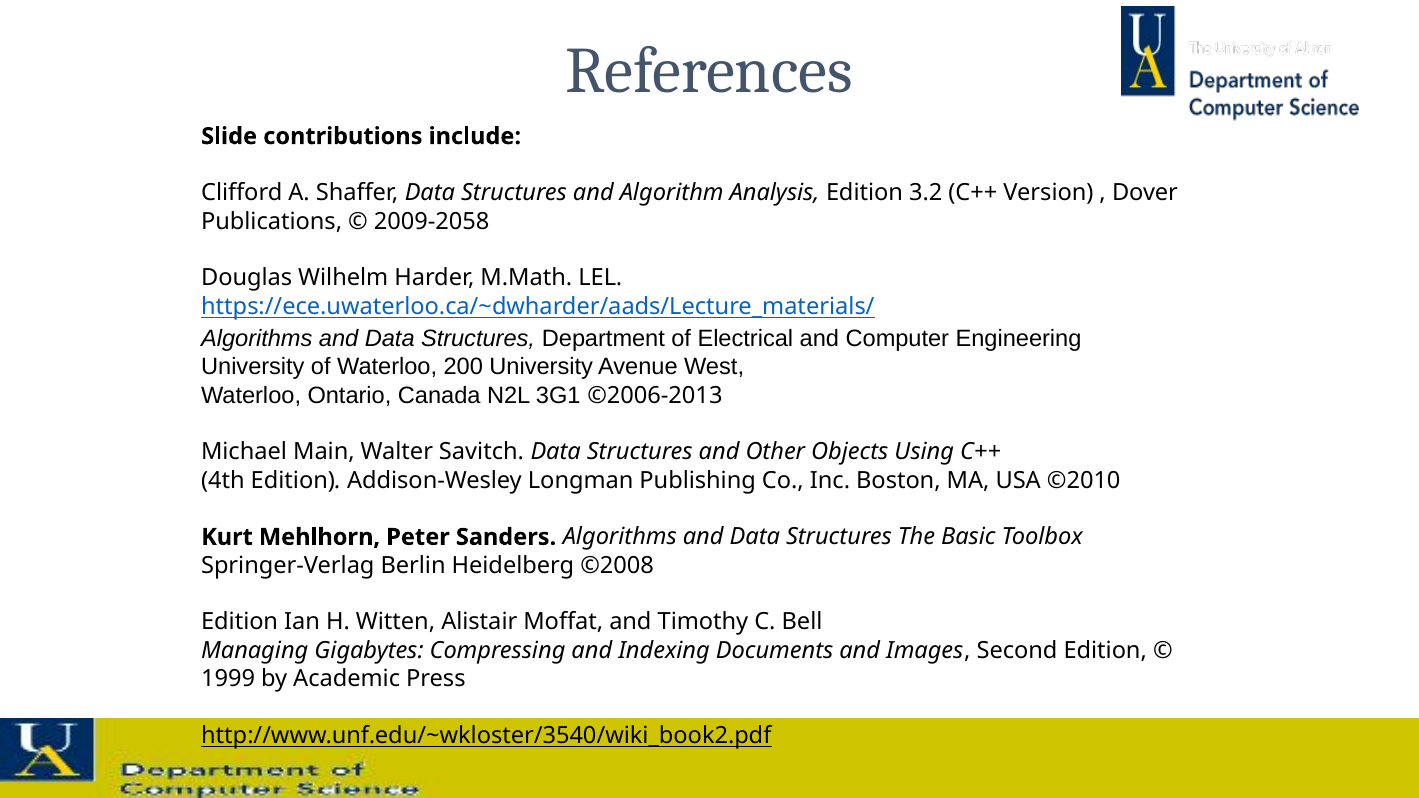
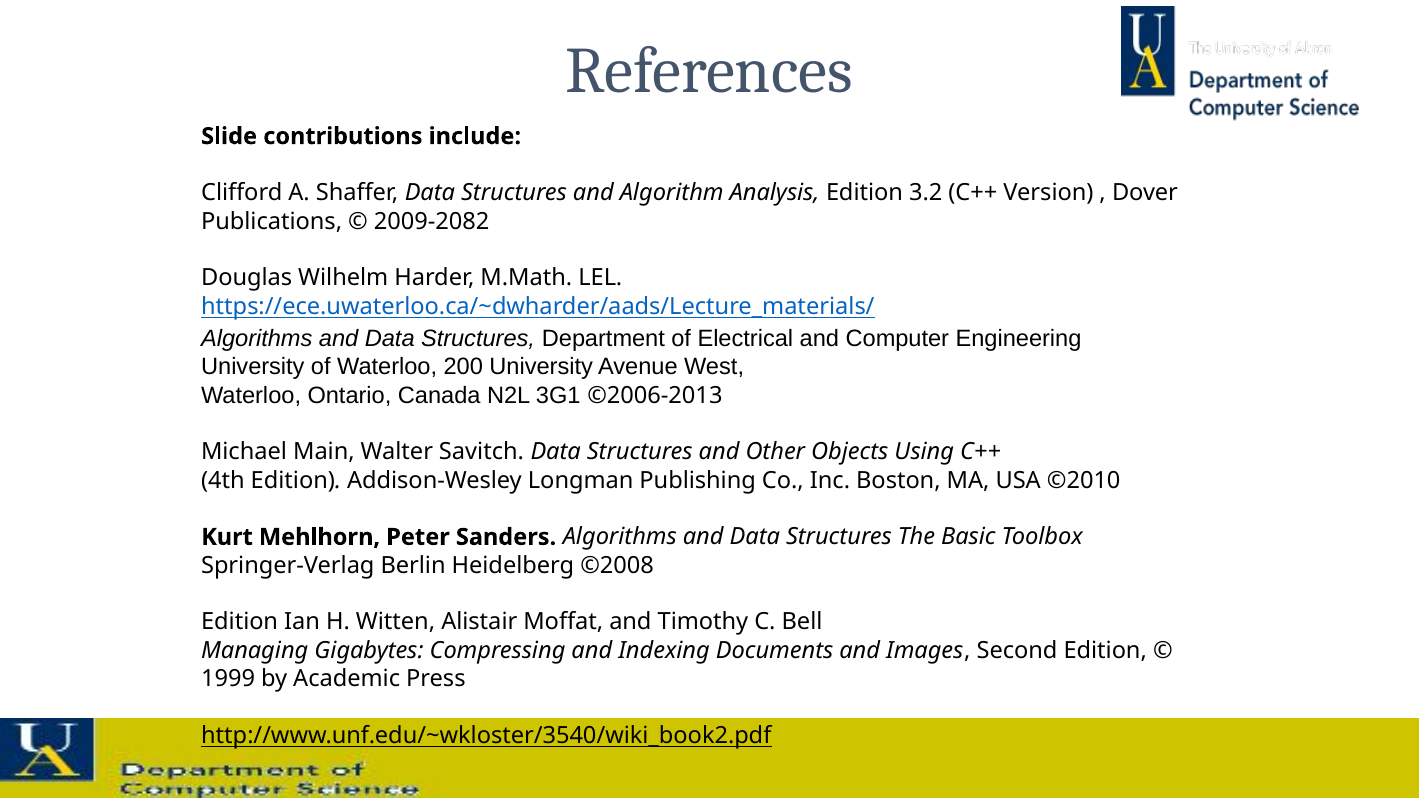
2009-2058: 2009-2058 -> 2009-2082
